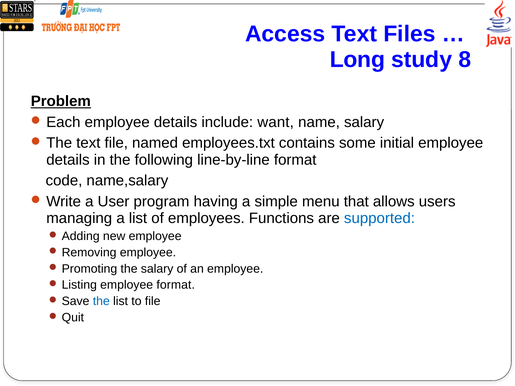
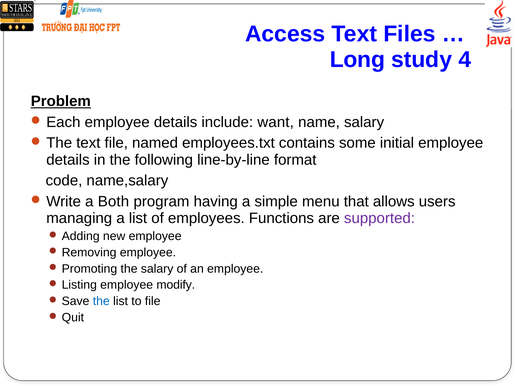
8: 8 -> 4
User: User -> Both
supported colour: blue -> purple
employee format: format -> modify
